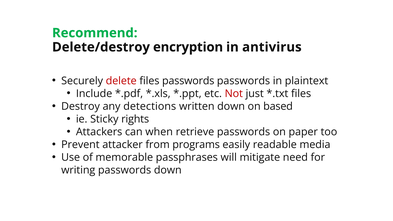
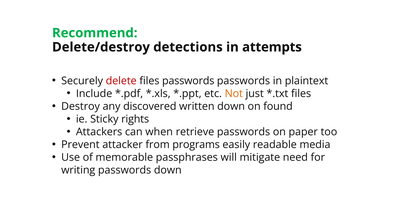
encryption: encryption -> detections
antivirus: antivirus -> attempts
Not colour: red -> orange
detections: detections -> discovered
based: based -> found
